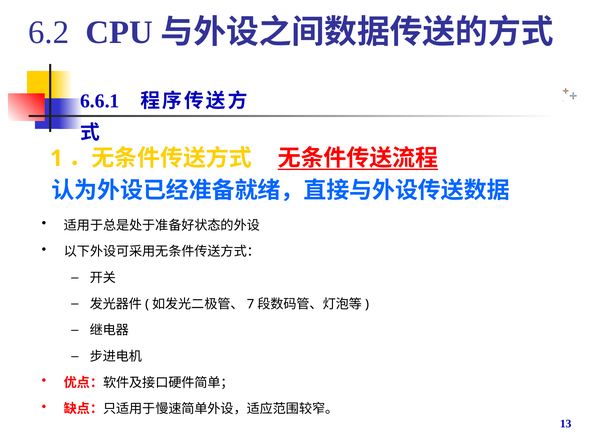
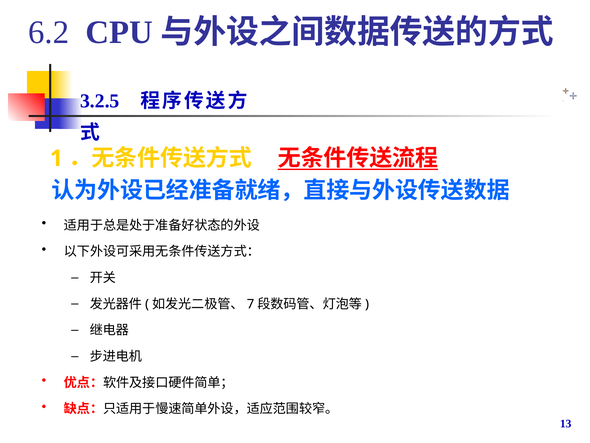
6.6.1: 6.6.1 -> 3.2.5
